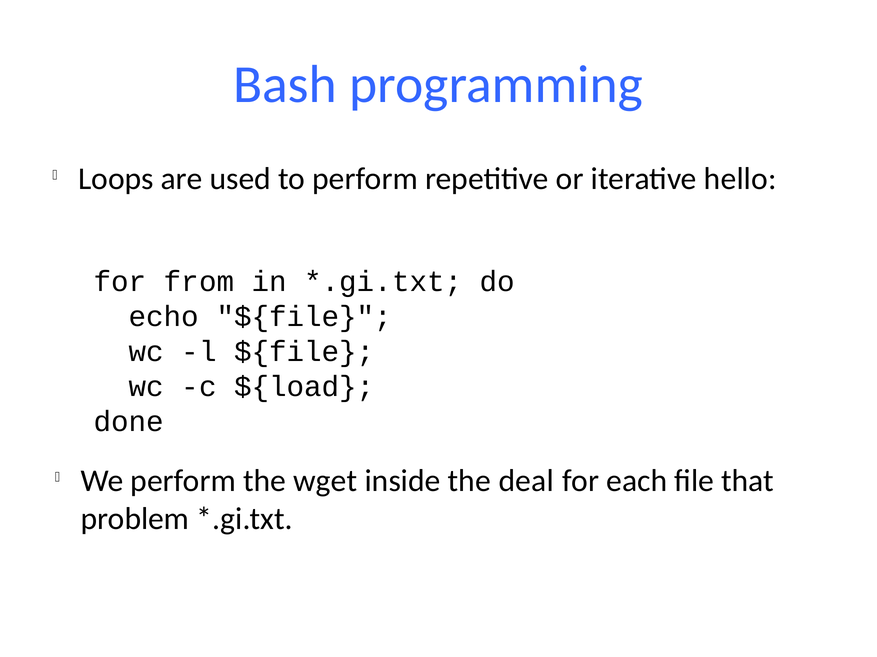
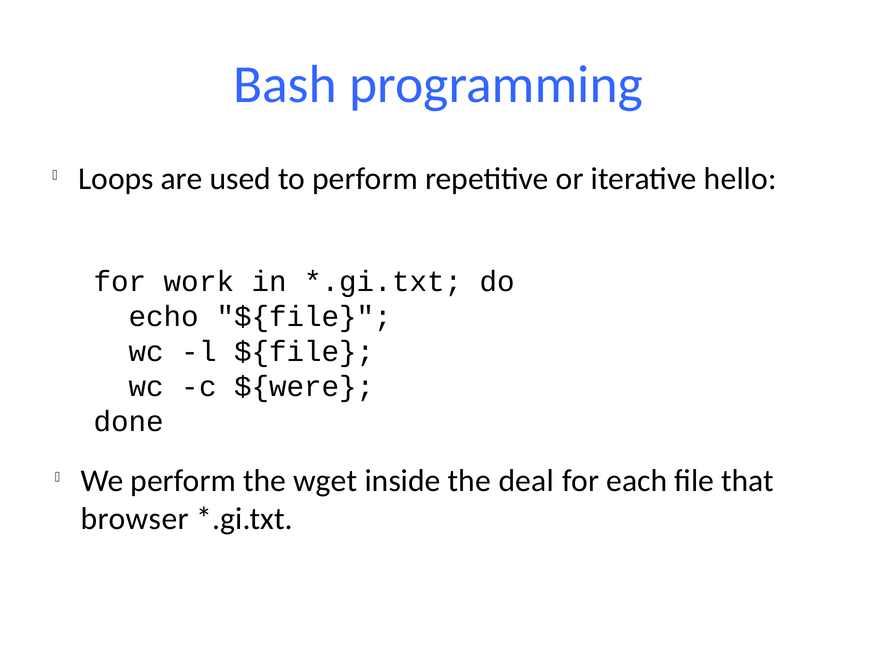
from: from -> work
${load: ${load -> ${were
problem: problem -> browser
